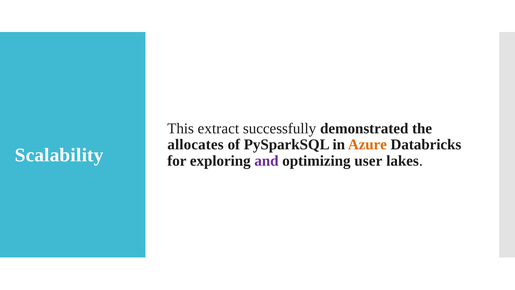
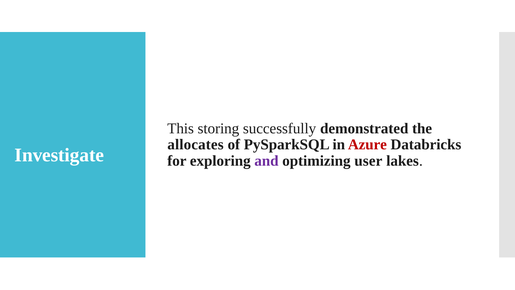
extract: extract -> storing
Azure colour: orange -> red
Scalability: Scalability -> Investigate
